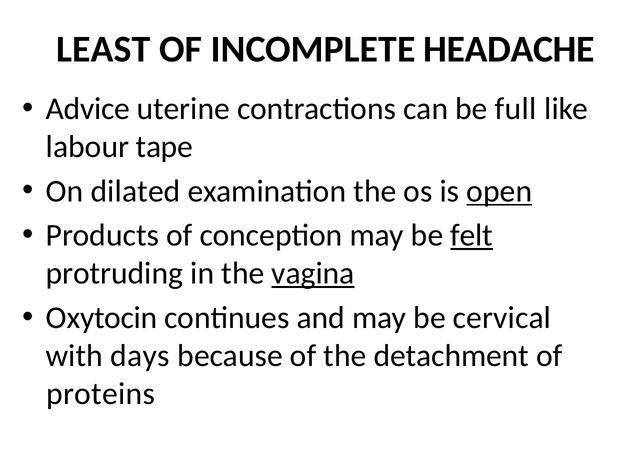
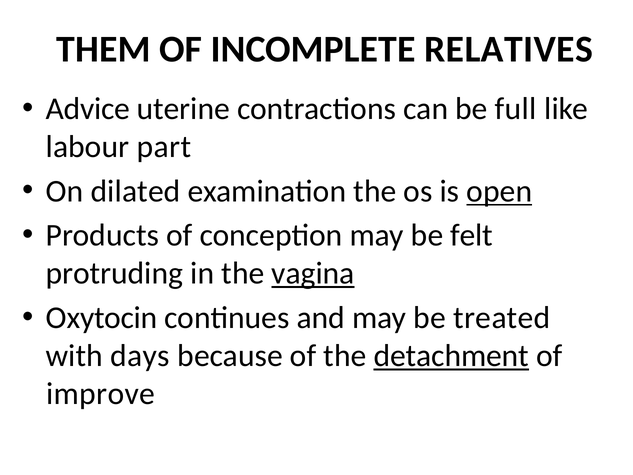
LEAST: LEAST -> THEM
HEADACHE: HEADACHE -> RELATIVES
tape: tape -> part
felt underline: present -> none
cervical: cervical -> treated
detachment underline: none -> present
proteins: proteins -> improve
